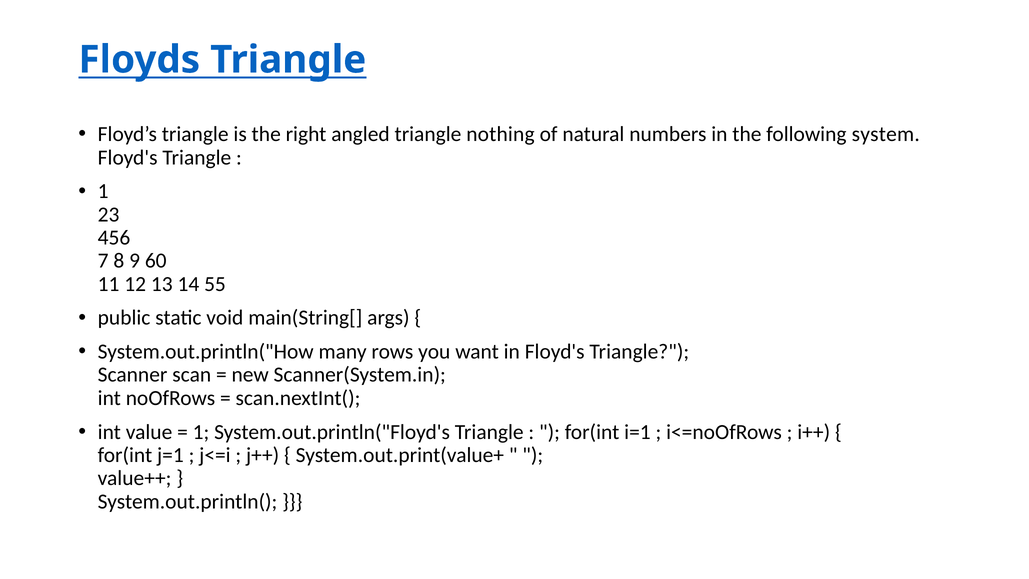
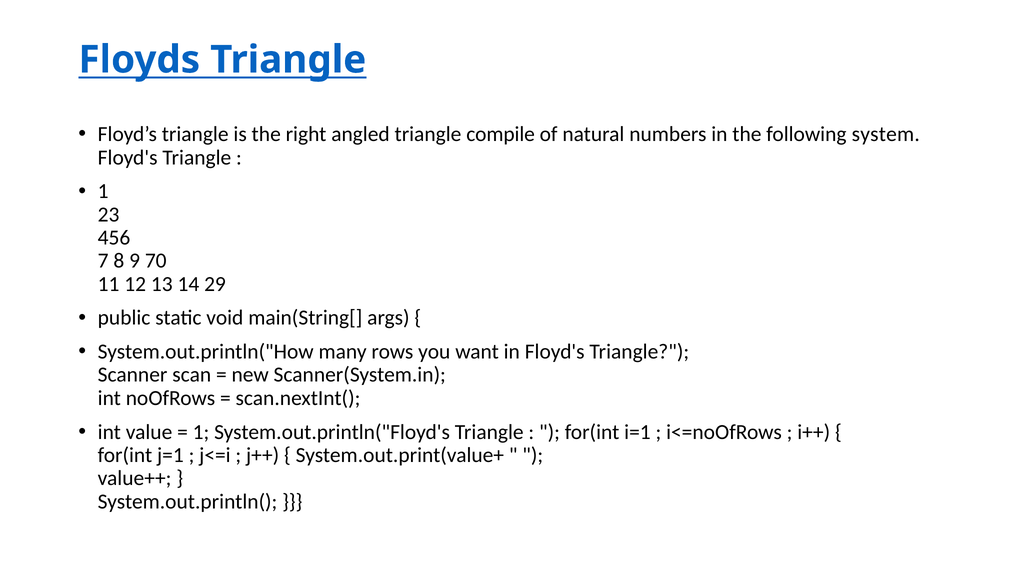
nothing: nothing -> compile
60: 60 -> 70
55: 55 -> 29
